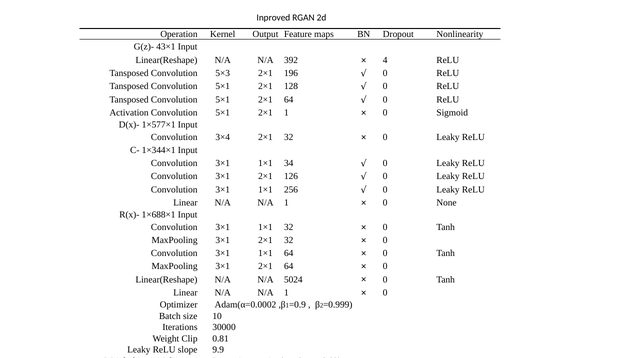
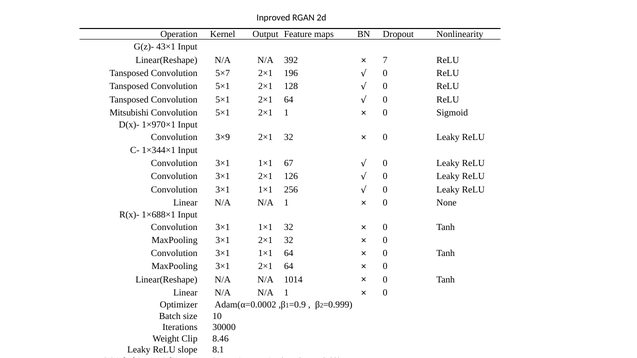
4: 4 -> 7
5×3: 5×3 -> 5×7
Activation: Activation -> Mitsubishi
1×577×1: 1×577×1 -> 1×970×1
3×4: 3×4 -> 3×9
34: 34 -> 67
5024: 5024 -> 1014
0.81: 0.81 -> 8.46
9.9: 9.9 -> 8.1
